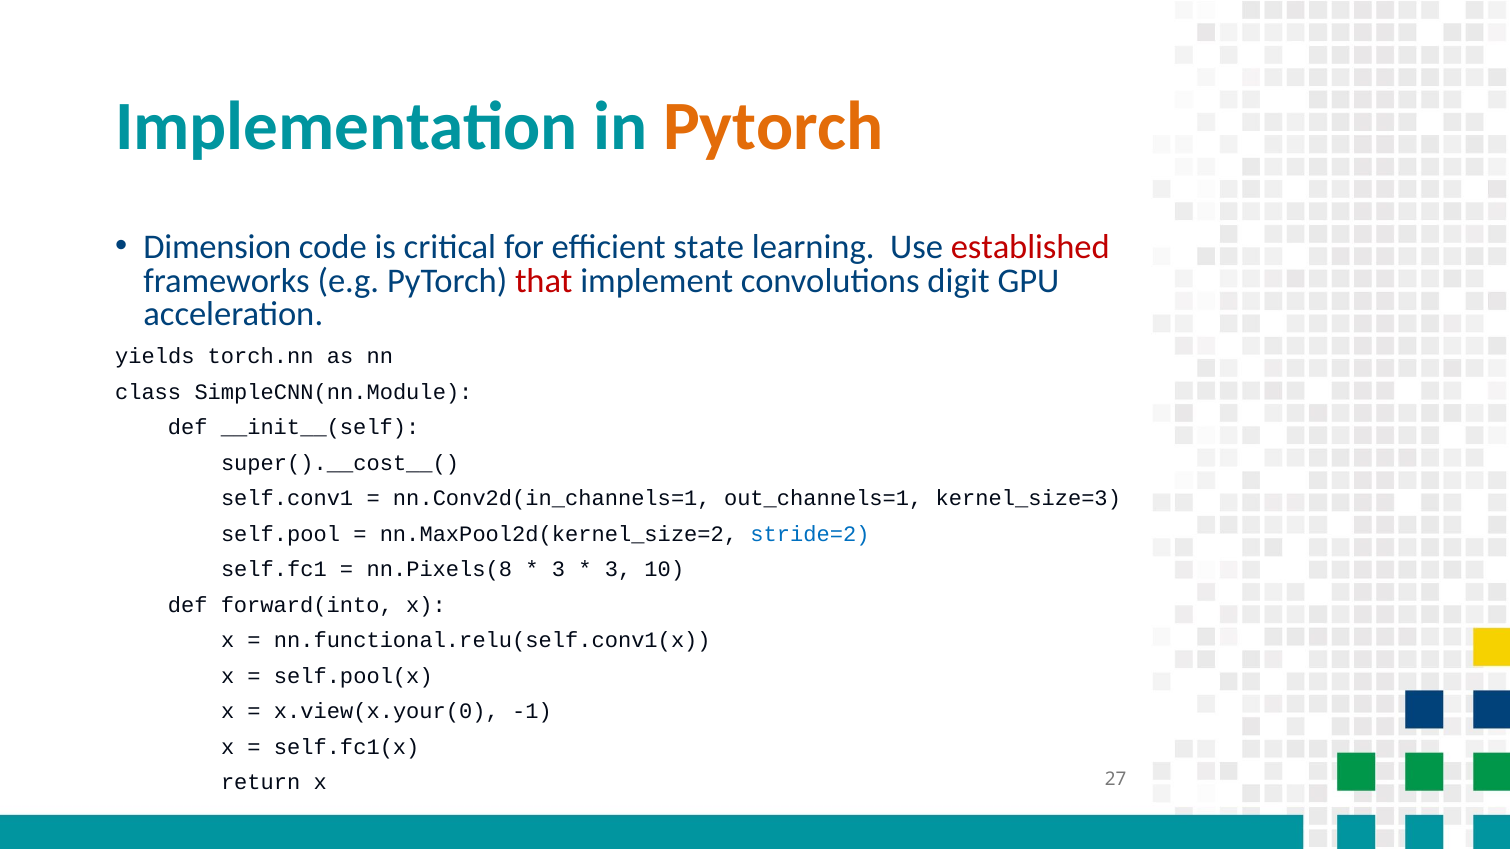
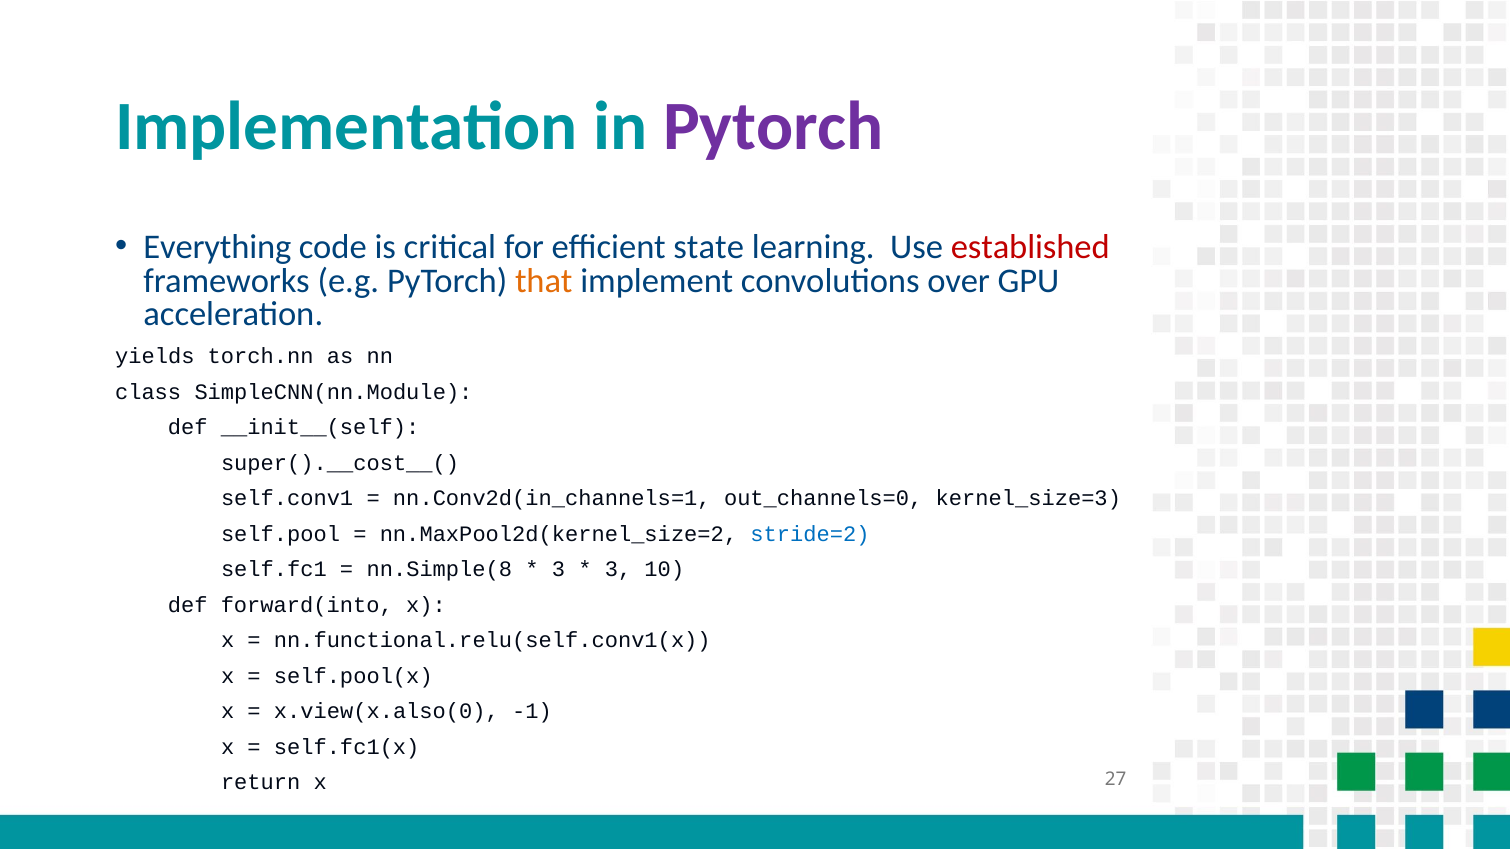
Pytorch at (774, 127) colour: orange -> purple
Dimension: Dimension -> Everything
that colour: red -> orange
digit: digit -> over
out_channels=1: out_channels=1 -> out_channels=0
nn.Pixels(8: nn.Pixels(8 -> nn.Simple(8
x.view(x.your(0: x.view(x.your(0 -> x.view(x.also(0
